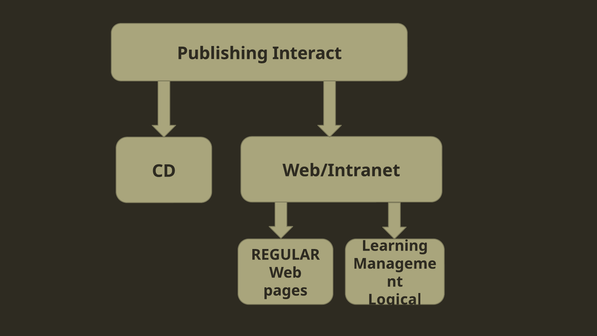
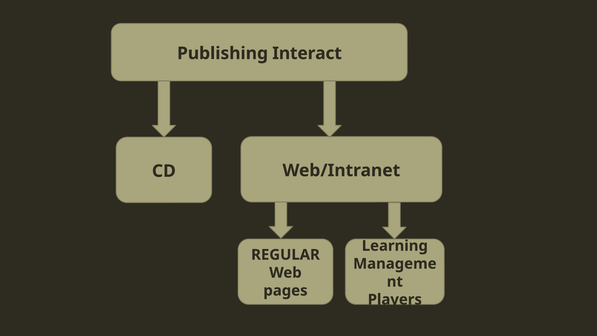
Logical: Logical -> Players
